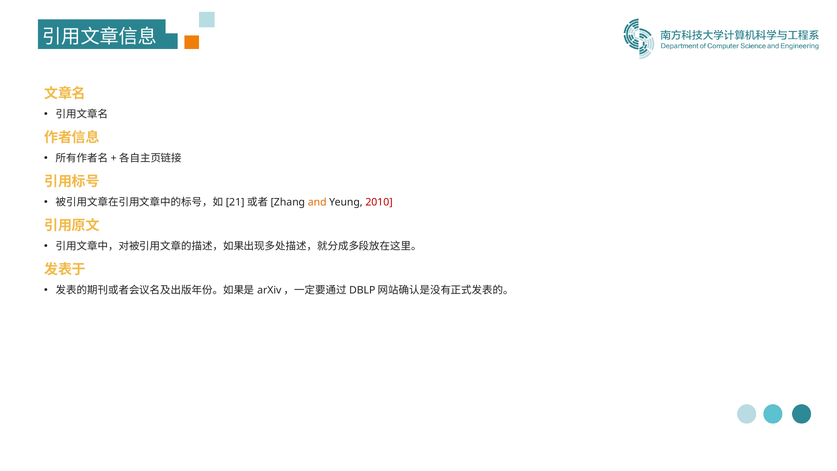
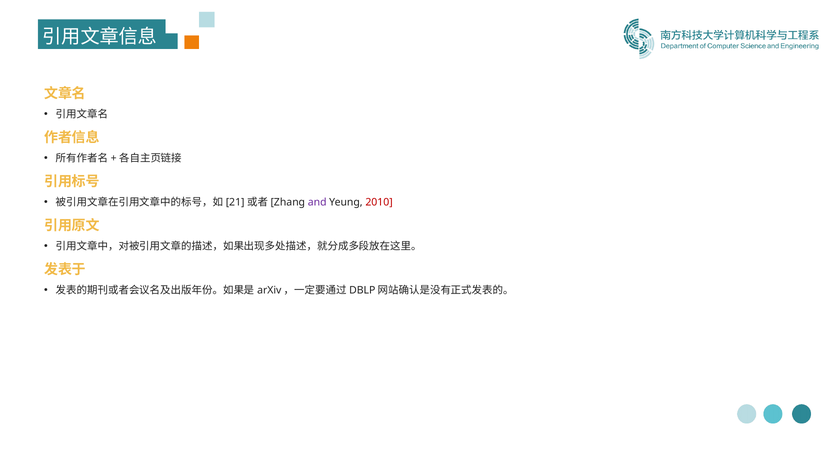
and colour: orange -> purple
